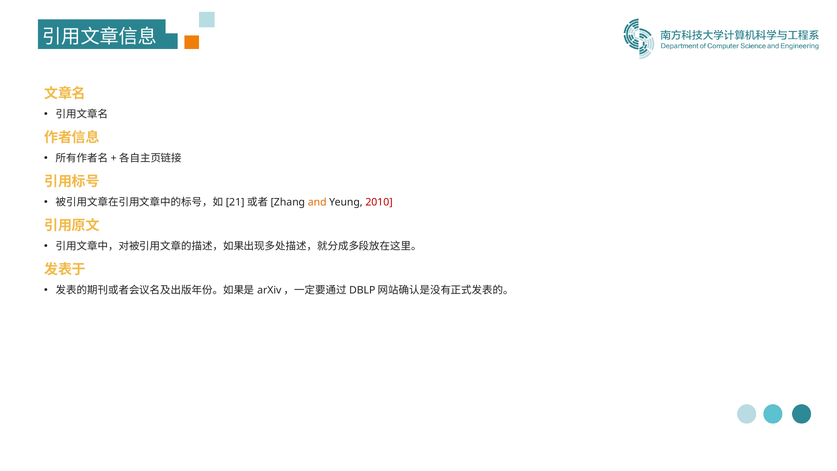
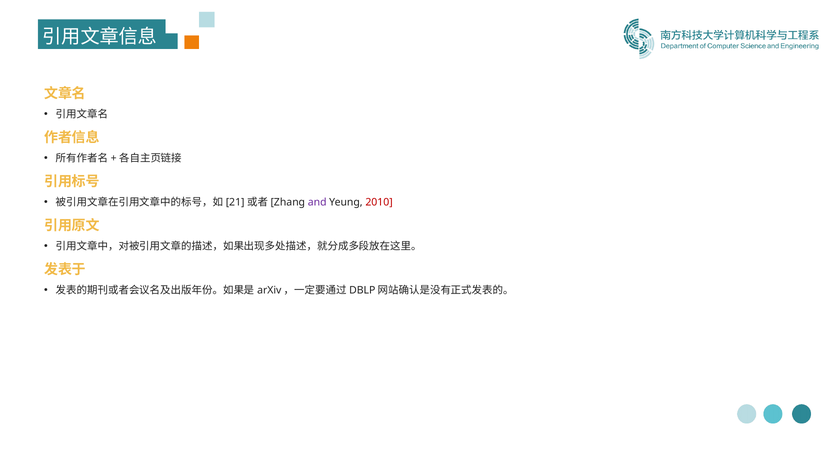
and colour: orange -> purple
